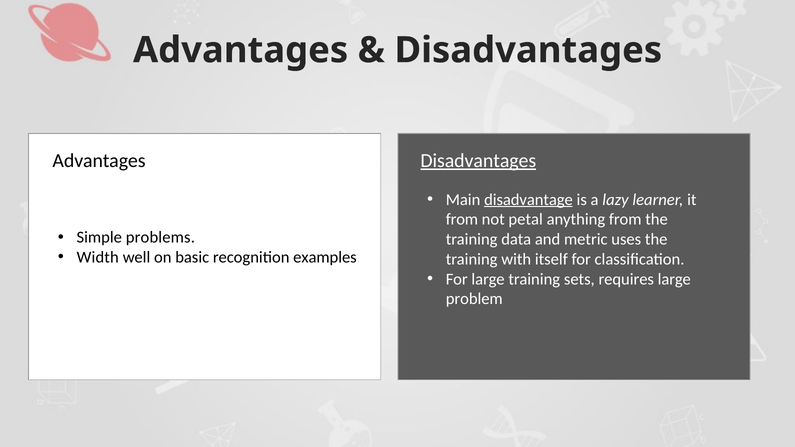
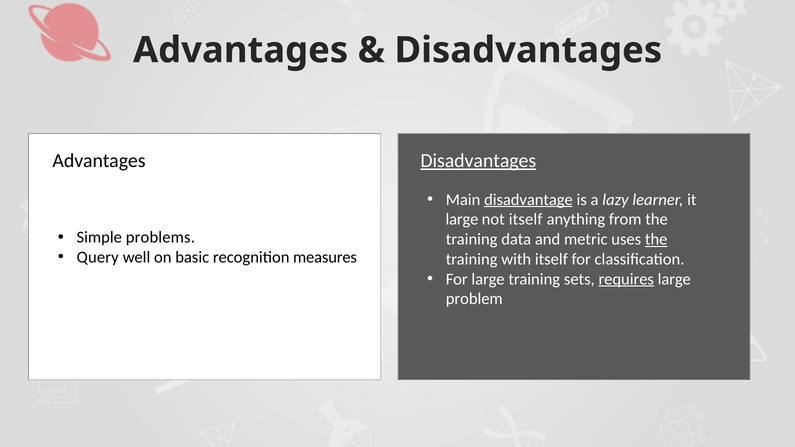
from at (462, 220): from -> large
not petal: petal -> itself
the at (656, 239) underline: none -> present
Width: Width -> Query
examples: examples -> measures
requires underline: none -> present
